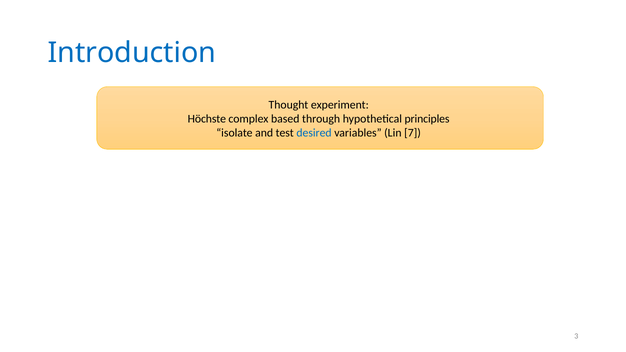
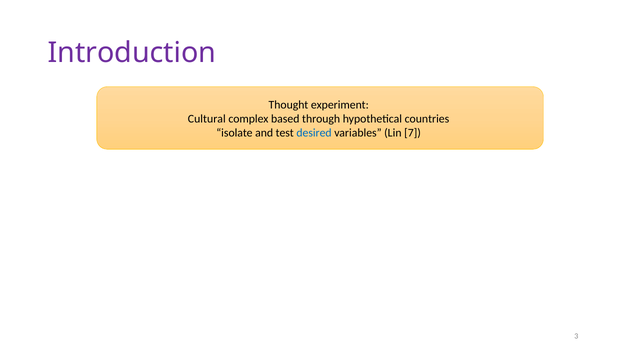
Introduction colour: blue -> purple
Höchste: Höchste -> Cultural
principles: principles -> countries
